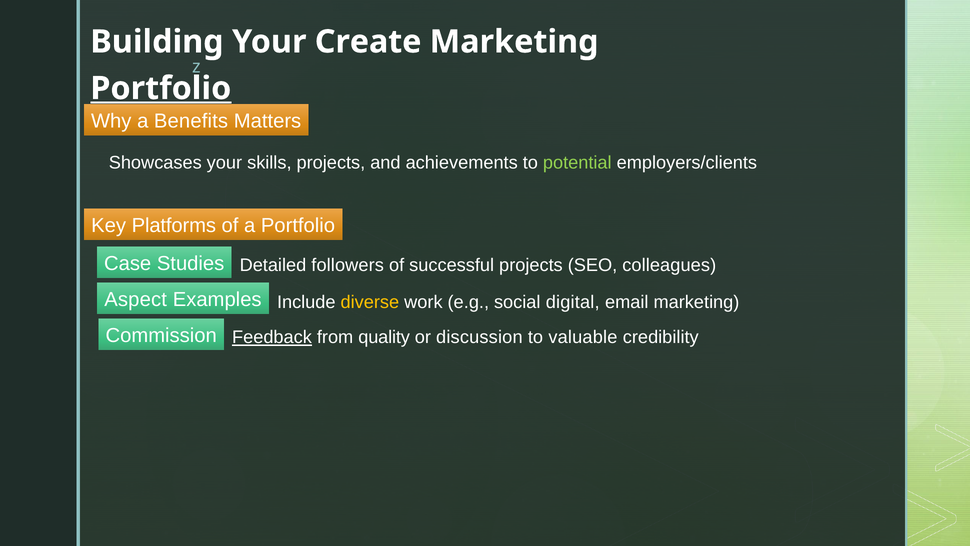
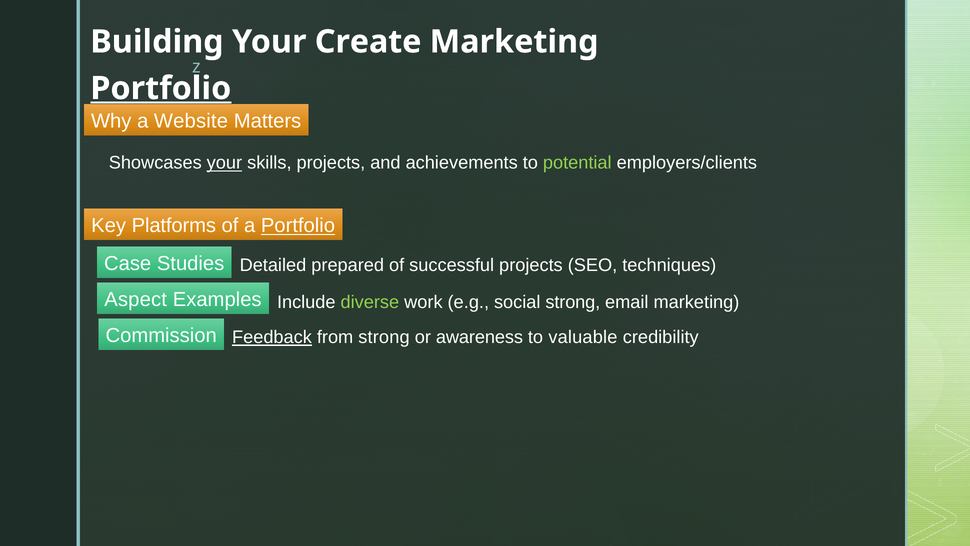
Benefits: Benefits -> Website
your at (224, 163) underline: none -> present
Portfolio at (298, 226) underline: none -> present
followers: followers -> prepared
colleagues: colleagues -> techniques
diverse colour: yellow -> light green
social digital: digital -> strong
from quality: quality -> strong
discussion: discussion -> awareness
